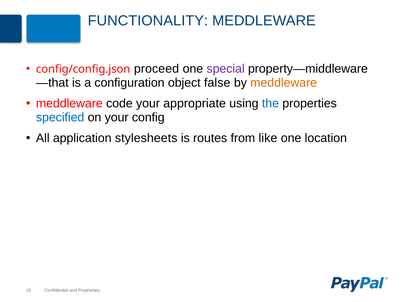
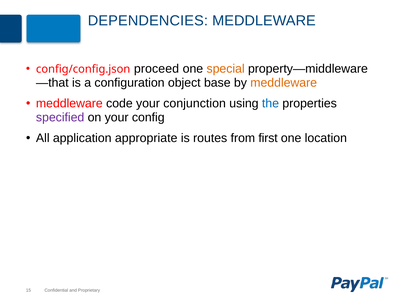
FUNCTIONALITY: FUNCTIONALITY -> DEPENDENCIES
special colour: purple -> orange
false: false -> base
appropriate: appropriate -> conjunction
specified colour: blue -> purple
stylesheets: stylesheets -> appropriate
like: like -> first
